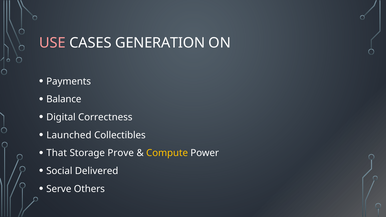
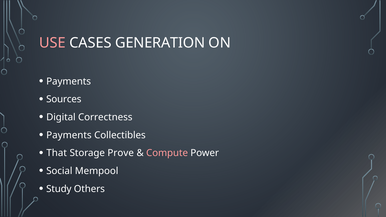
Balance: Balance -> Sources
Launched at (69, 135): Launched -> Payments
Compute colour: yellow -> pink
Delivered: Delivered -> Mempool
Serve: Serve -> Study
